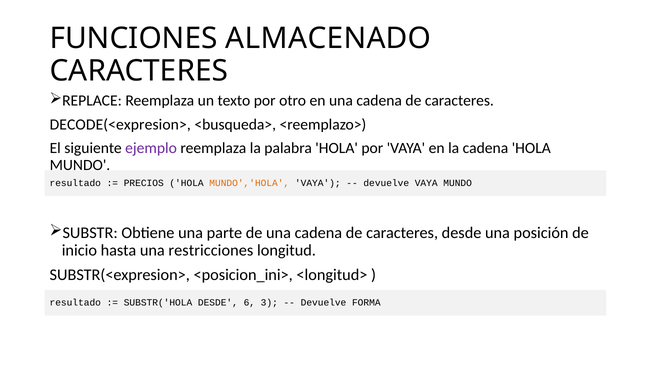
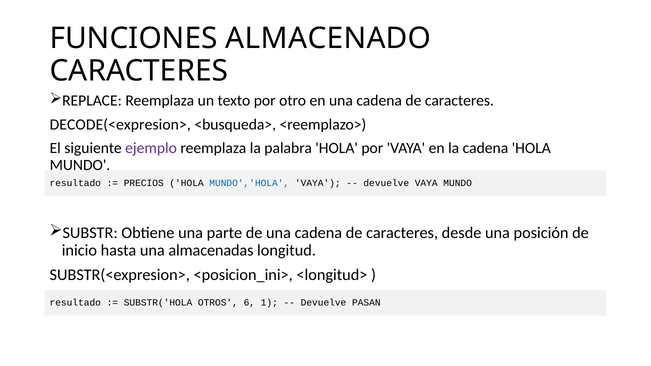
MUNDO','HOLA colour: orange -> blue
restricciones: restricciones -> almacenadas
SUBSTR('HOLA DESDE: DESDE -> OTROS
3: 3 -> 1
FORMA: FORMA -> PASAN
